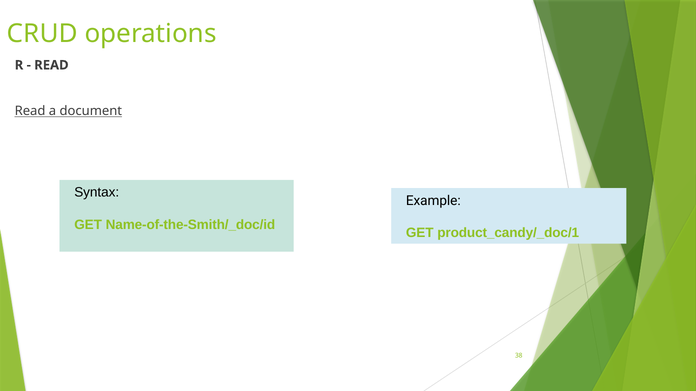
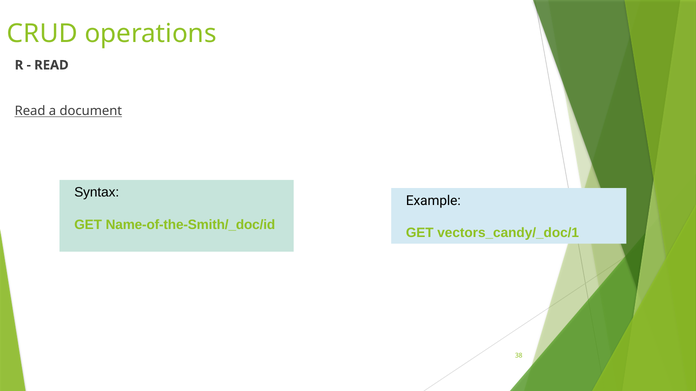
product_candy/_doc/1: product_candy/_doc/1 -> vectors_candy/_doc/1
